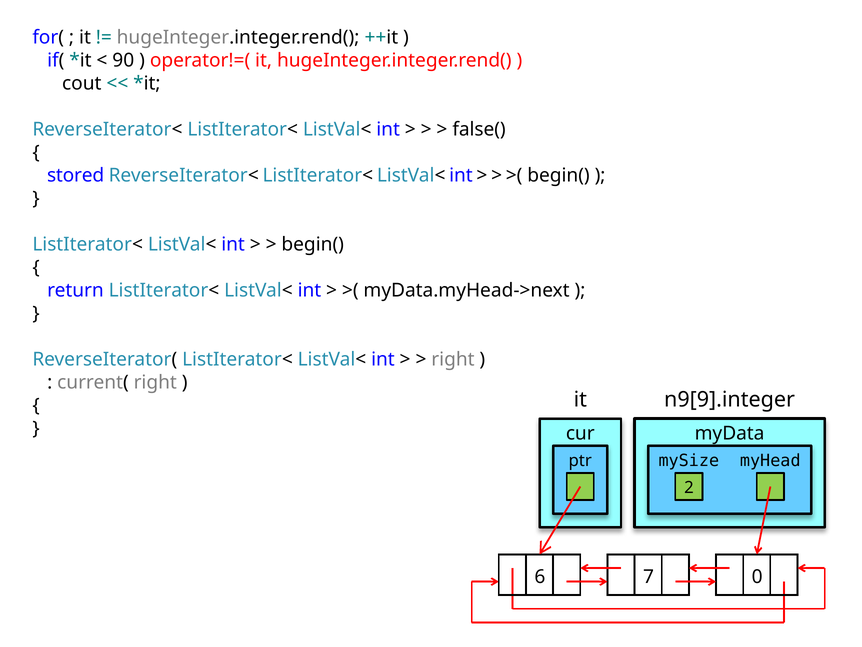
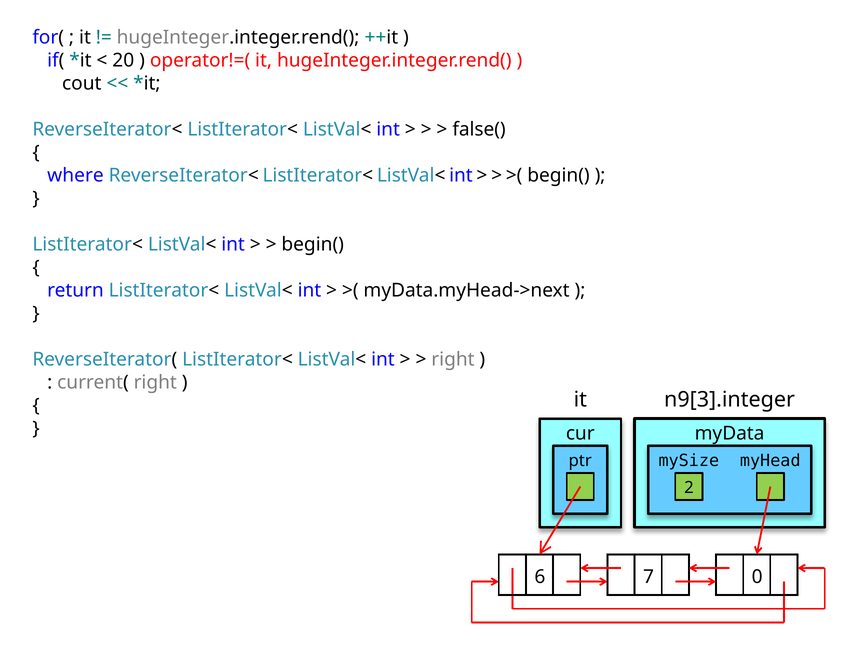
90: 90 -> 20
stored: stored -> where
n9[9].integer: n9[9].integer -> n9[3].integer
